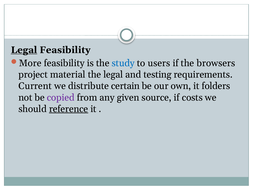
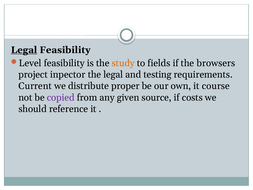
More: More -> Level
study colour: blue -> orange
users: users -> fields
material: material -> inpector
certain: certain -> proper
folders: folders -> course
reference underline: present -> none
